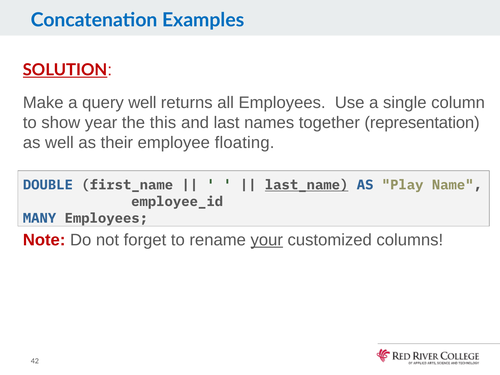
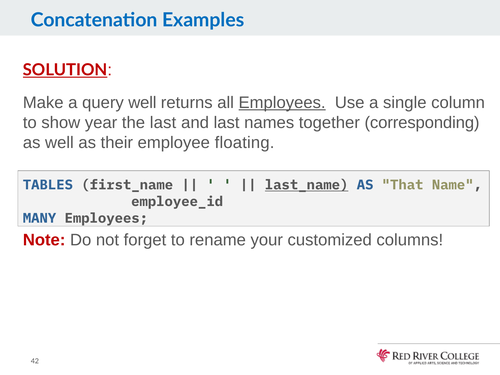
Employees at (282, 103) underline: none -> present
the this: this -> last
representation: representation -> corresponding
DOUBLE: DOUBLE -> TABLES
Play: Play -> That
your underline: present -> none
